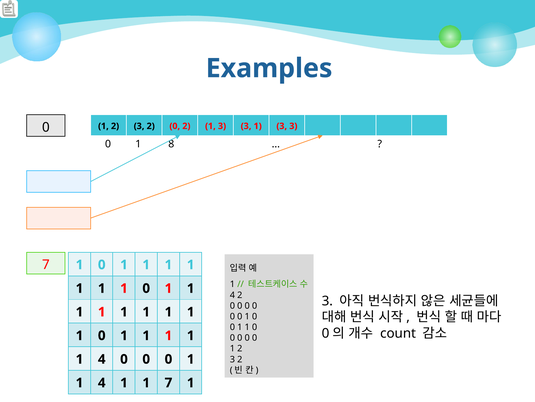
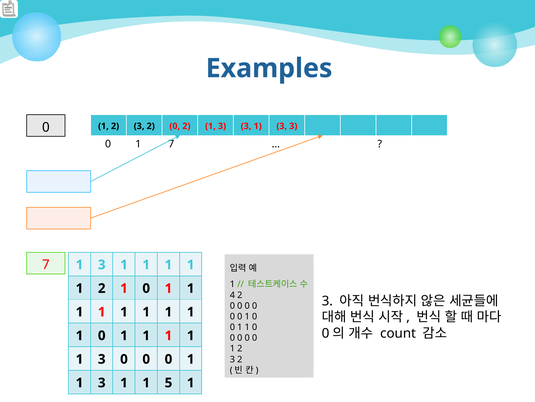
1 8: 8 -> 7
0 at (102, 264): 0 -> 3
1 at (102, 288): 1 -> 2
4 at (102, 359): 4 -> 3
4 at (102, 382): 4 -> 3
1 7: 7 -> 5
